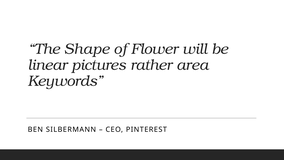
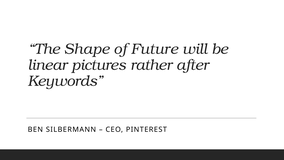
Flower: Flower -> Future
area: area -> after
